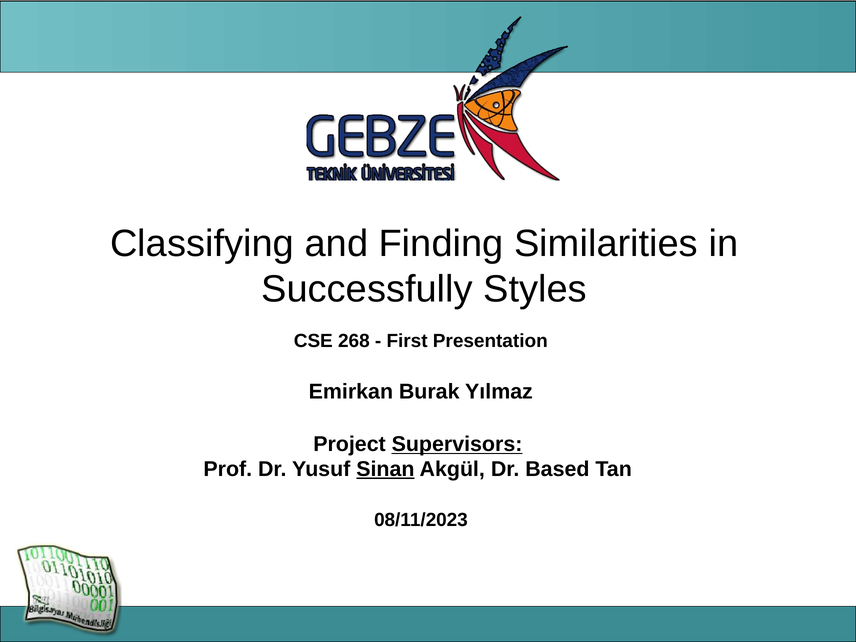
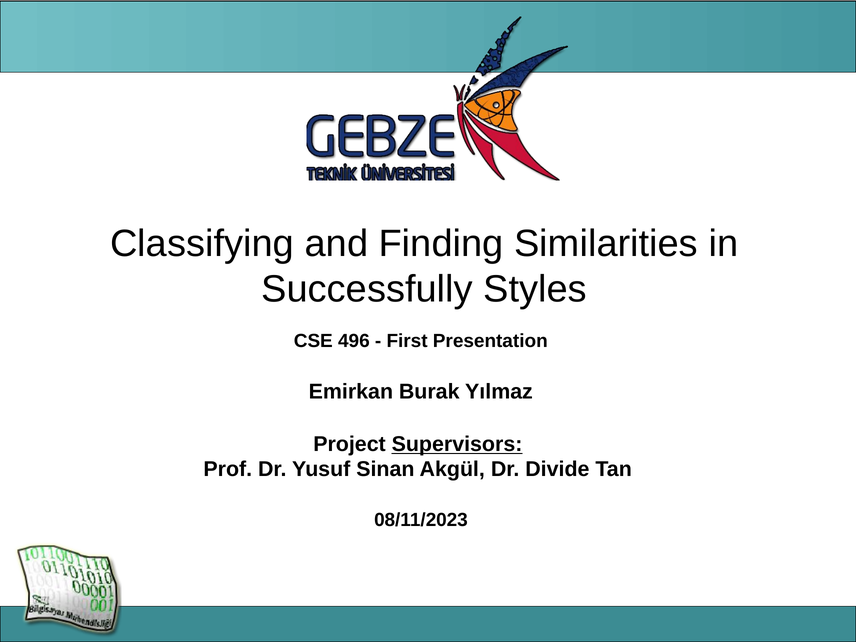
268: 268 -> 496
Sinan underline: present -> none
Based: Based -> Divide
